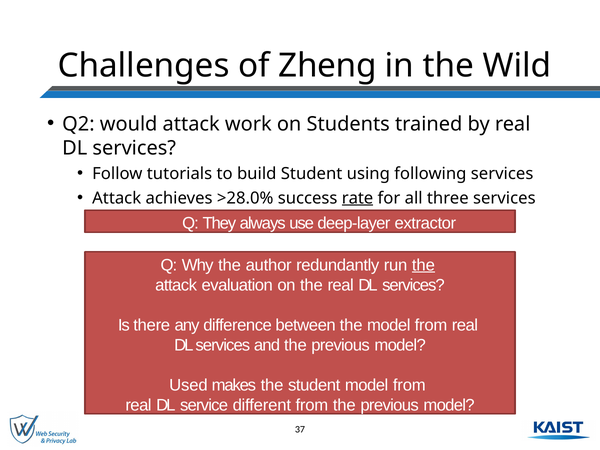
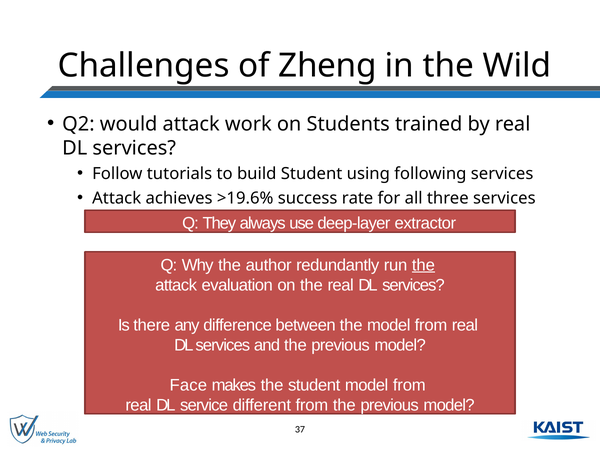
>28.0%: >28.0% -> >19.6%
rate underline: present -> none
Used: Used -> Face
